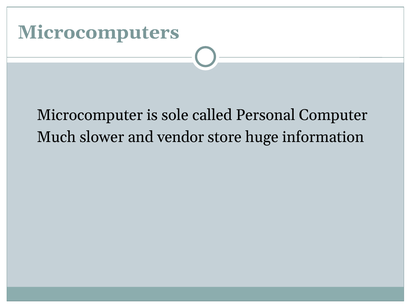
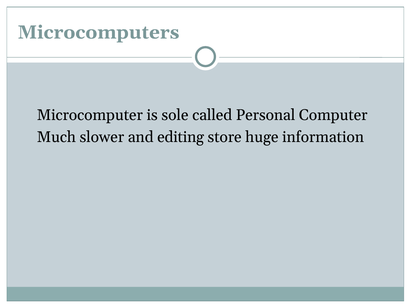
vendor: vendor -> editing
